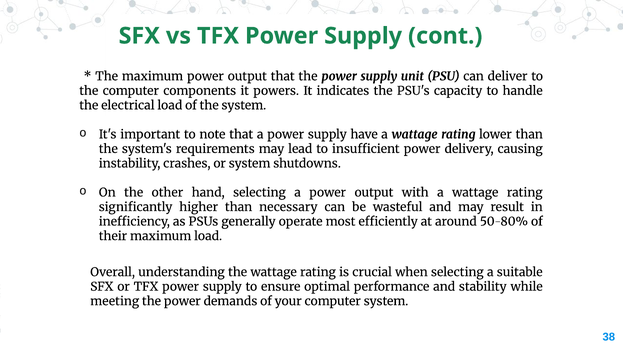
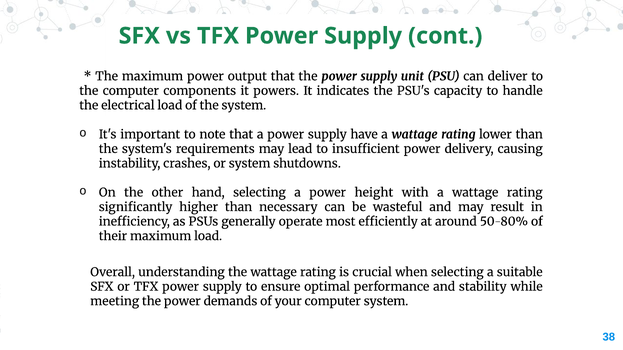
a power output: output -> height
